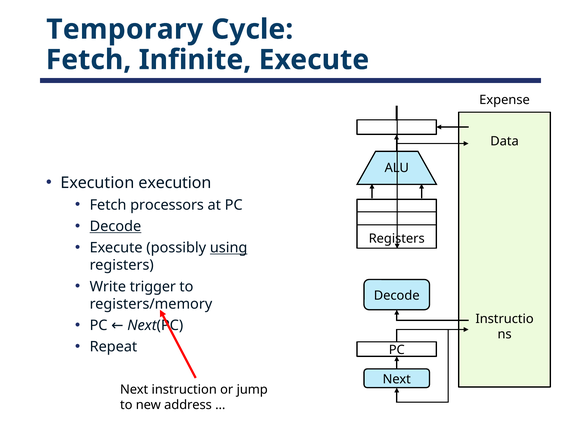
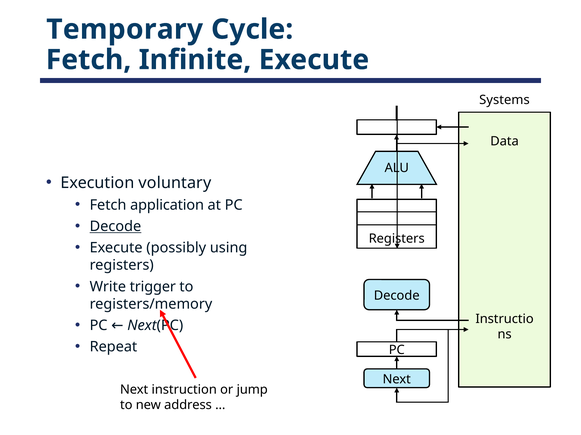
Expense: Expense -> Systems
Execution execution: execution -> voluntary
processors: processors -> application
using underline: present -> none
